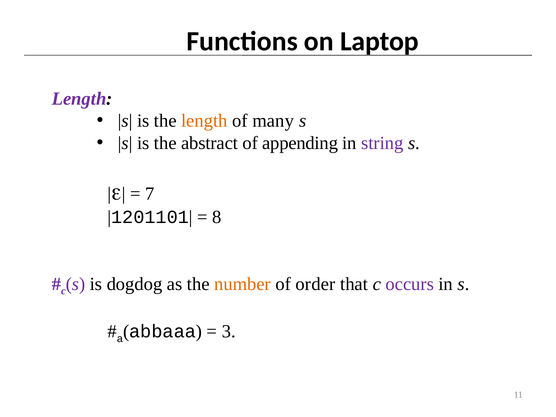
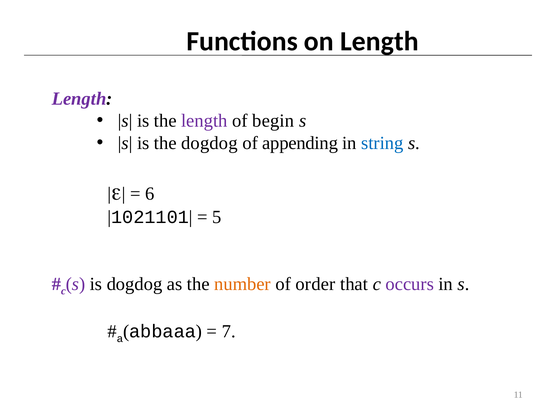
on Laptop: Laptop -> Length
length at (204, 121) colour: orange -> purple
many: many -> begin
the abstract: abstract -> dogdog
string colour: purple -> blue
7: 7 -> 6
1201101: 1201101 -> 1021101
8: 8 -> 5
3: 3 -> 7
